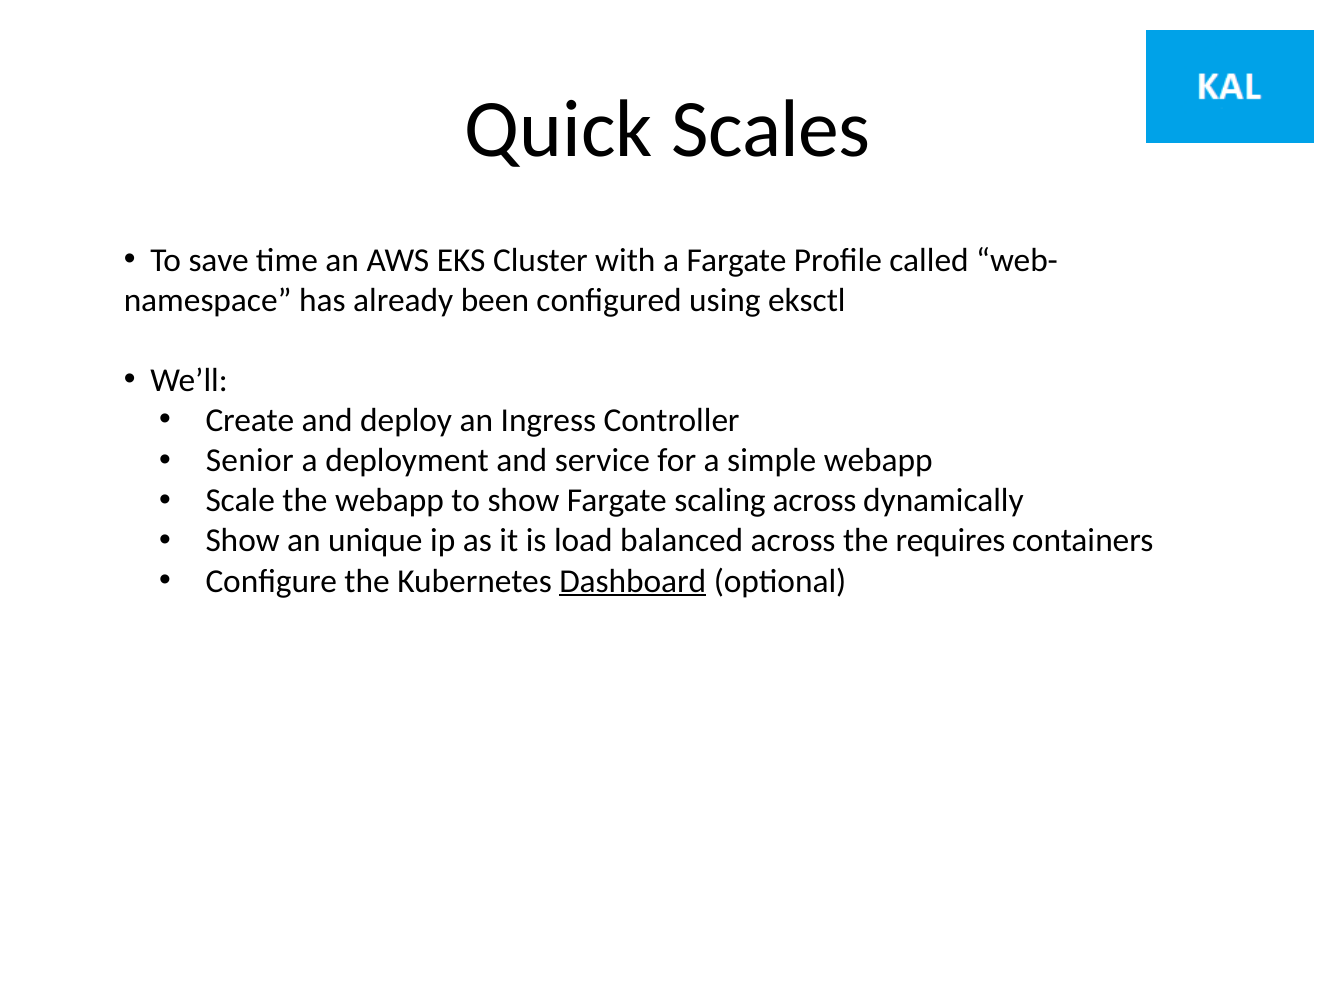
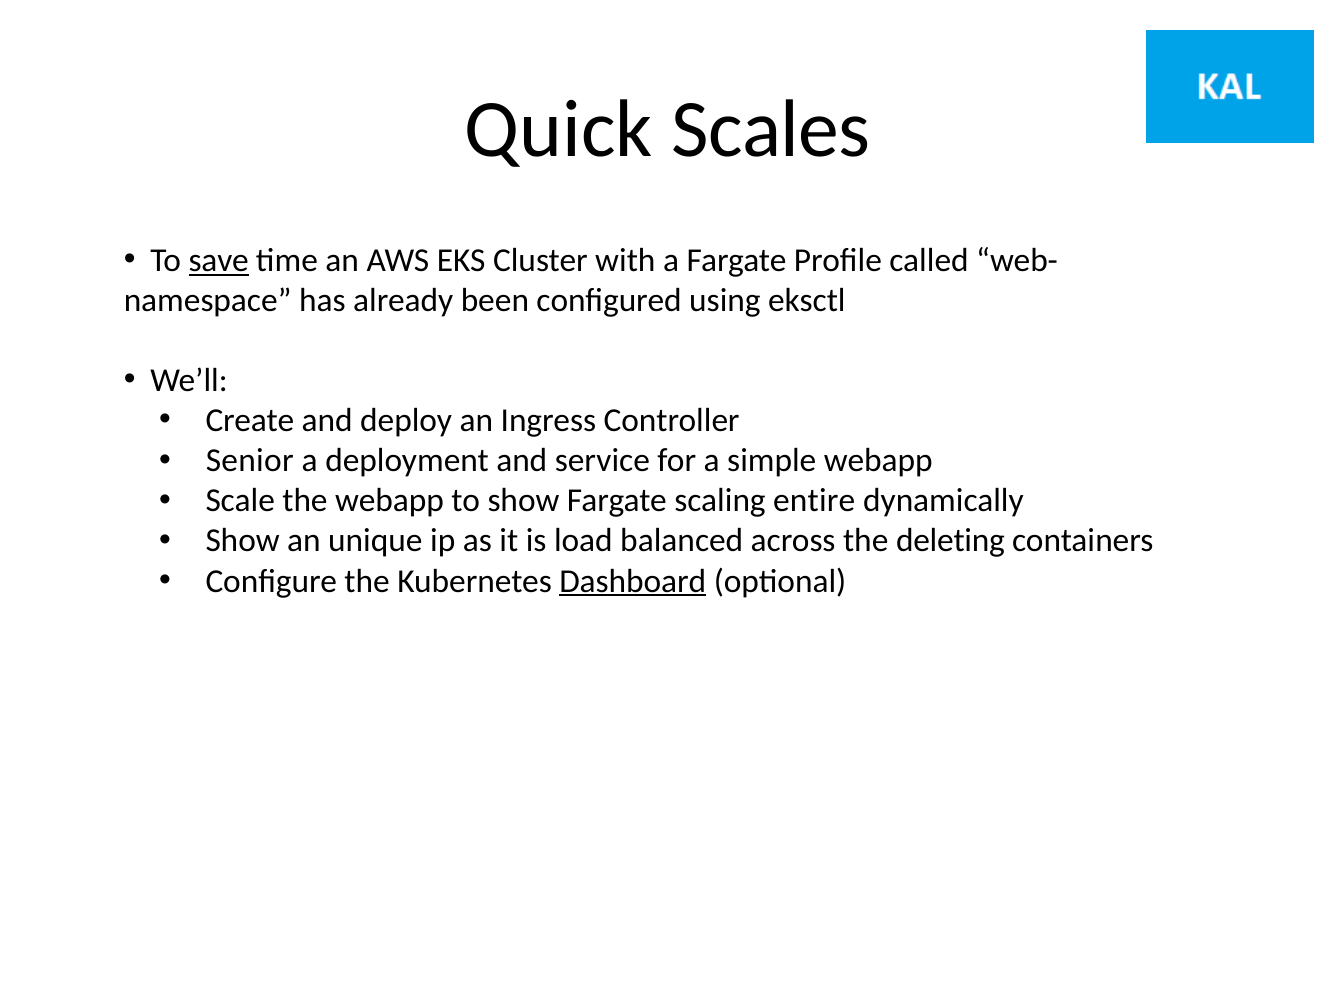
save underline: none -> present
scaling across: across -> entire
requires: requires -> deleting
